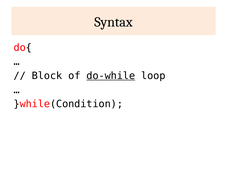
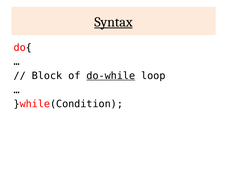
Syntax underline: none -> present
